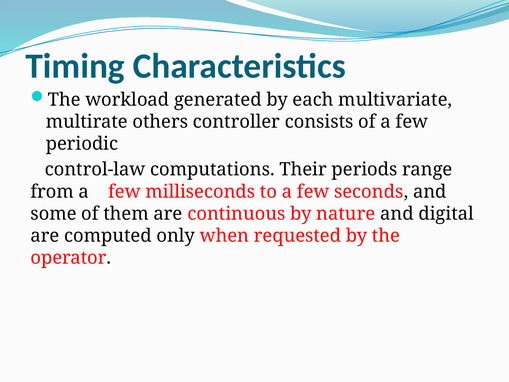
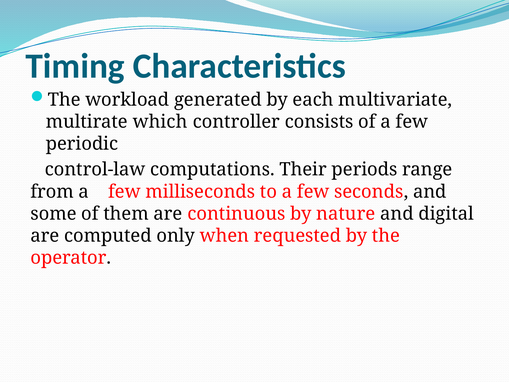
others: others -> which
